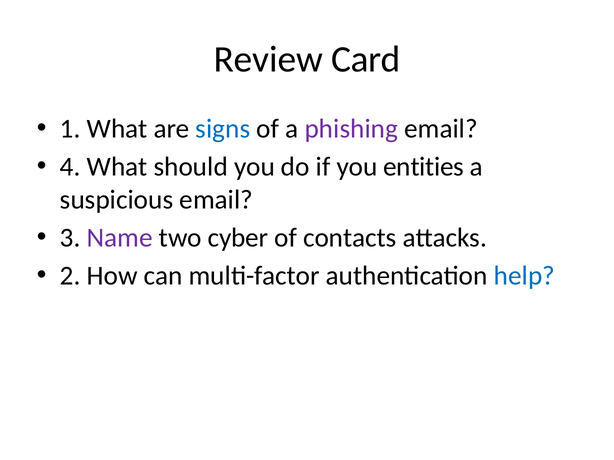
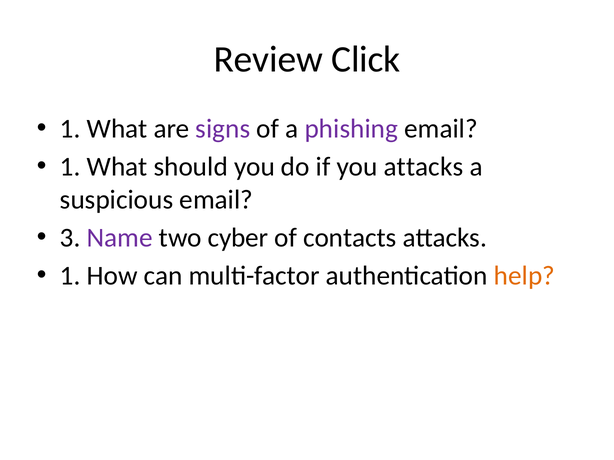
Card: Card -> Click
signs colour: blue -> purple
4 at (70, 167): 4 -> 1
you entities: entities -> attacks
2 at (70, 276): 2 -> 1
help colour: blue -> orange
